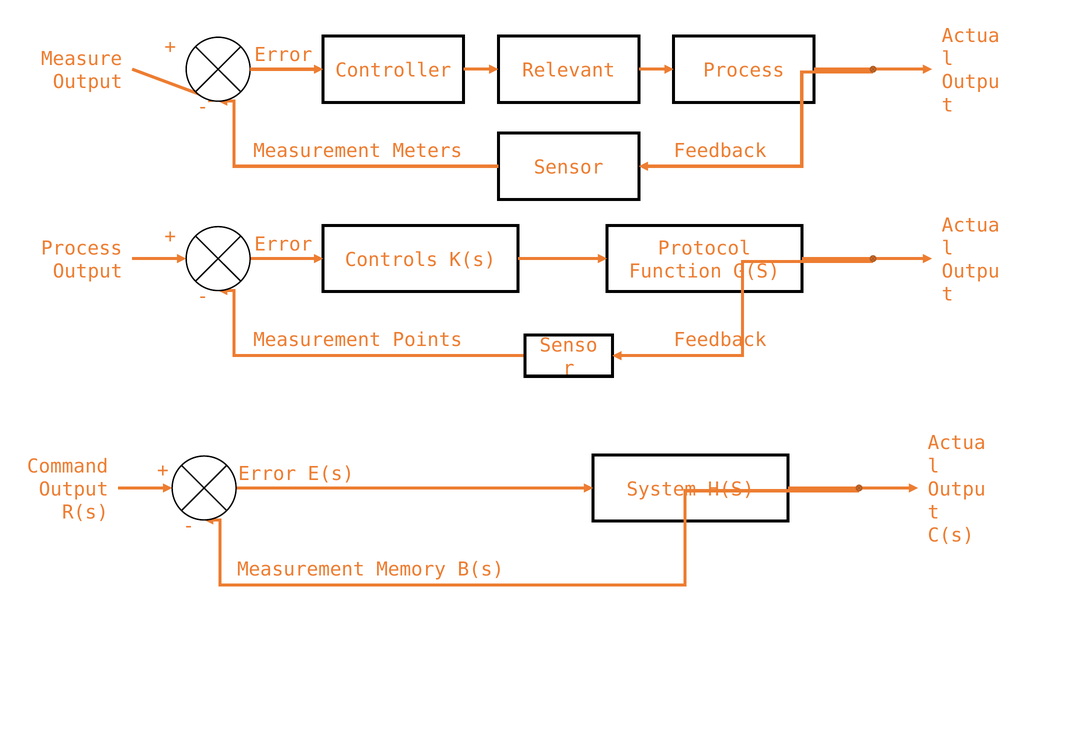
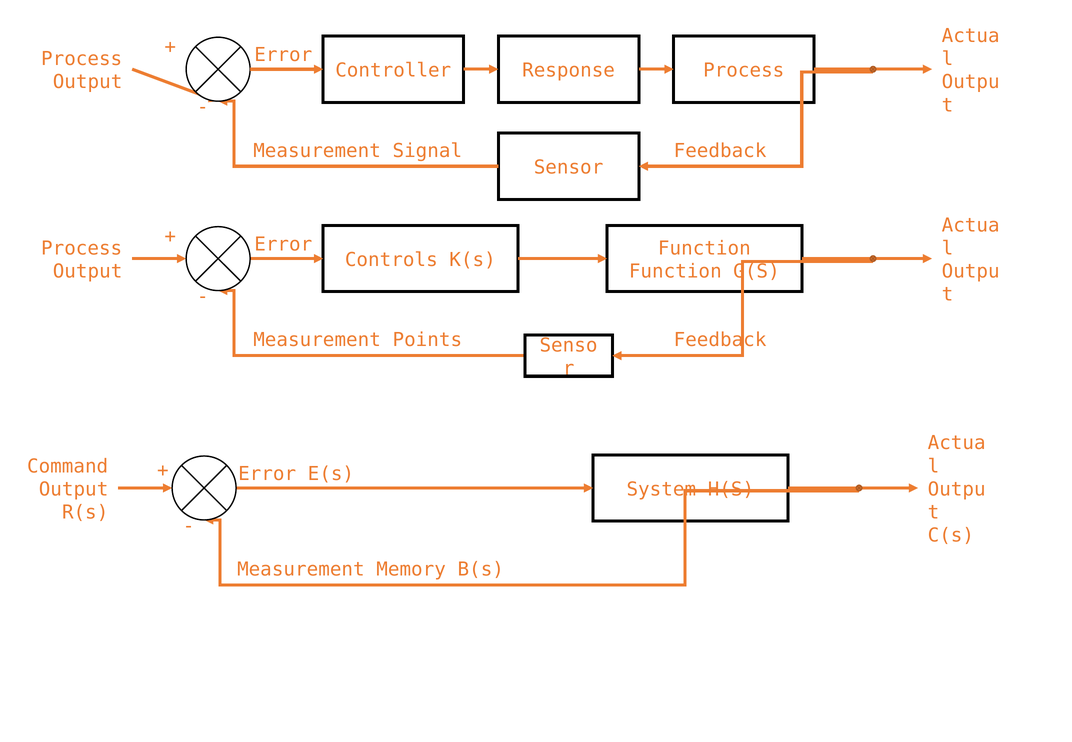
Measure at (82, 59): Measure -> Process
Relevant: Relevant -> Response
Meters: Meters -> Signal
Protocol at (704, 248): Protocol -> Function
